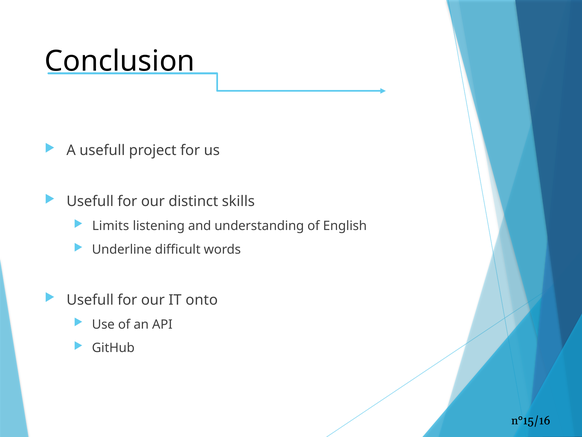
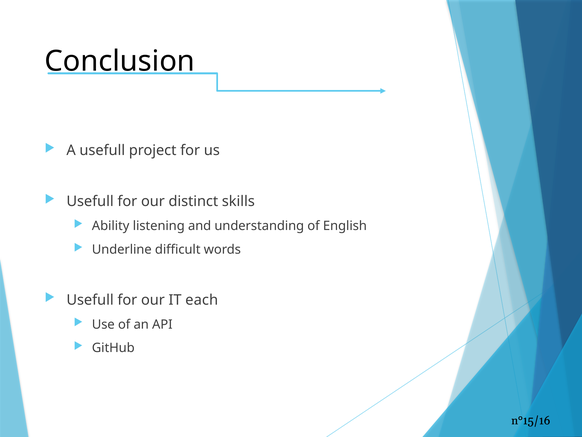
Limits: Limits -> Ability
onto: onto -> each
